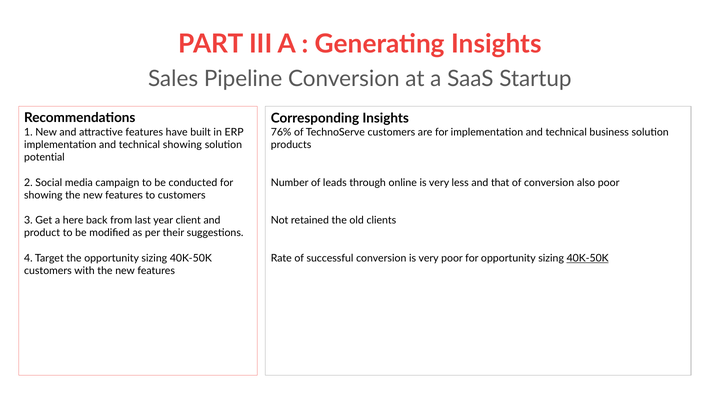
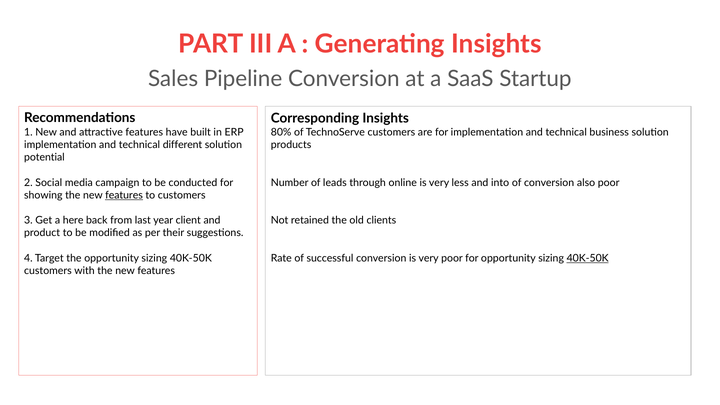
76%: 76% -> 80%
technical showing: showing -> different
that: that -> into
features at (124, 195) underline: none -> present
